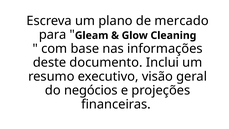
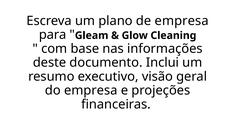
de mercado: mercado -> empresa
do negócios: negócios -> empresa
